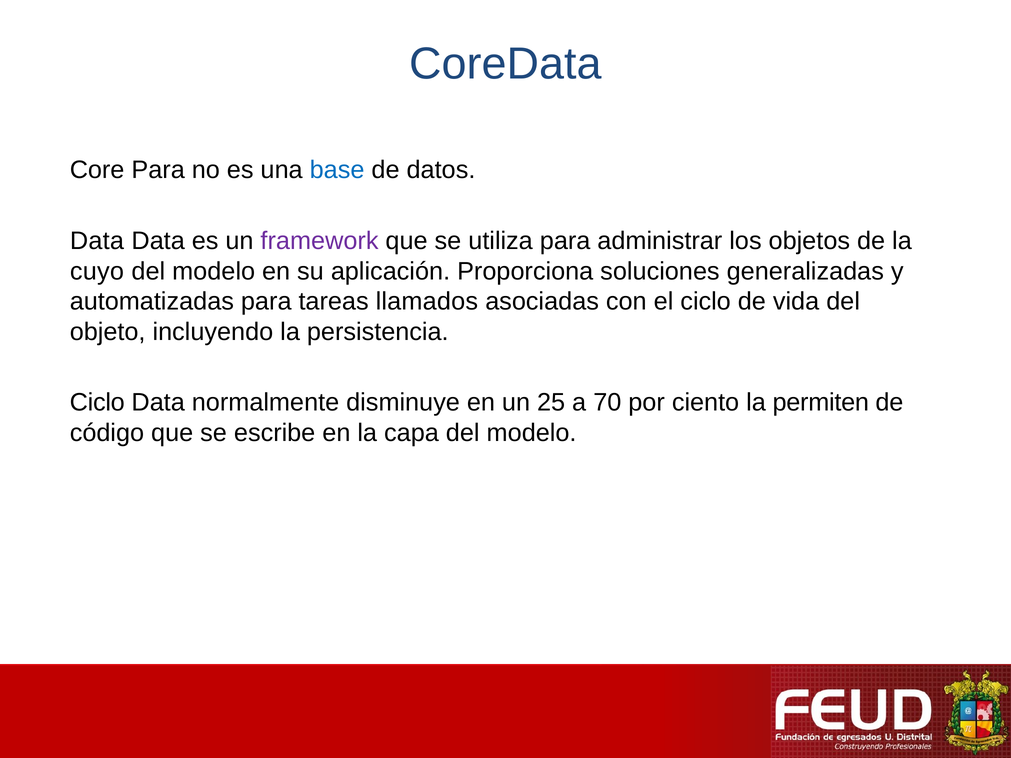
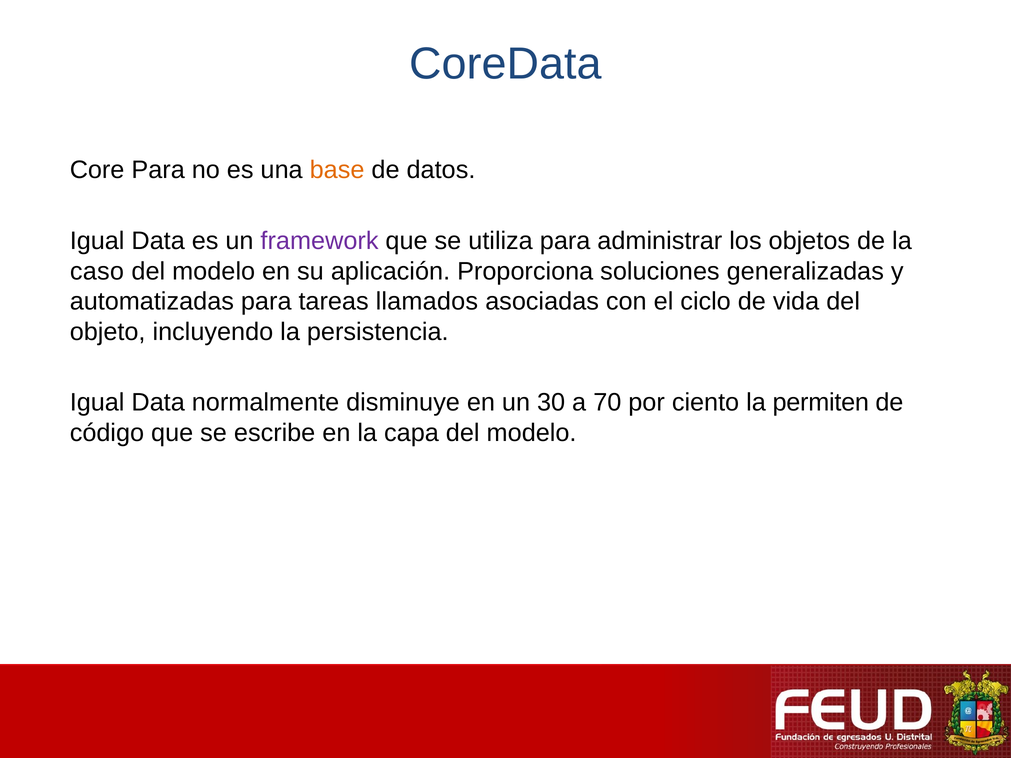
base colour: blue -> orange
Data at (97, 241): Data -> Igual
cuyo: cuyo -> caso
Ciclo at (97, 403): Ciclo -> Igual
25: 25 -> 30
